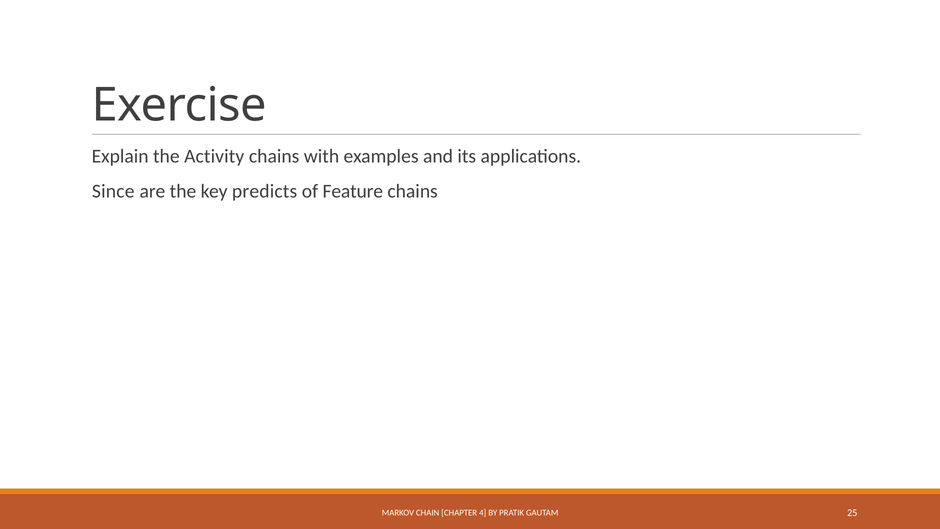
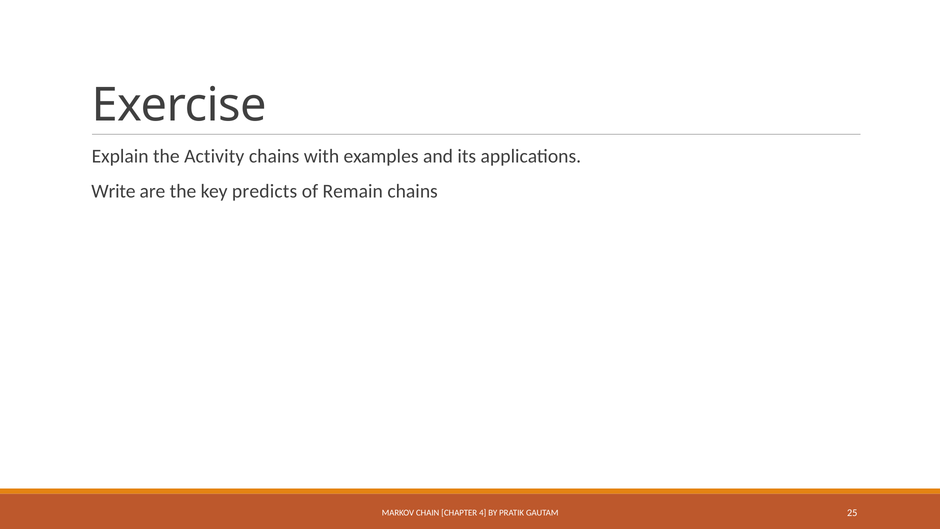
Since: Since -> Write
Feature: Feature -> Remain
